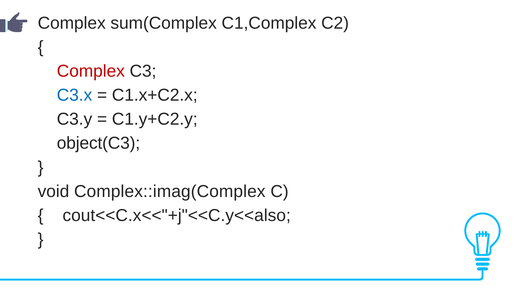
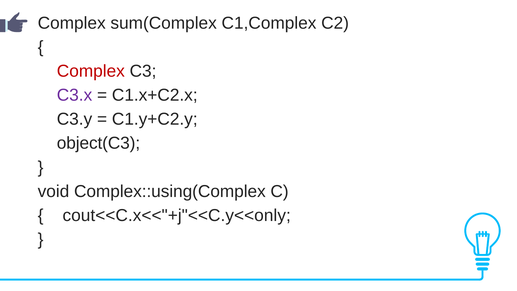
C3.x colour: blue -> purple
Complex::imag(Complex: Complex::imag(Complex -> Complex::using(Complex
cout<<C.x<<"+j"<<C.y<<also: cout<<C.x<<"+j"<<C.y<<also -> cout<<C.x<<"+j"<<C.y<<only
